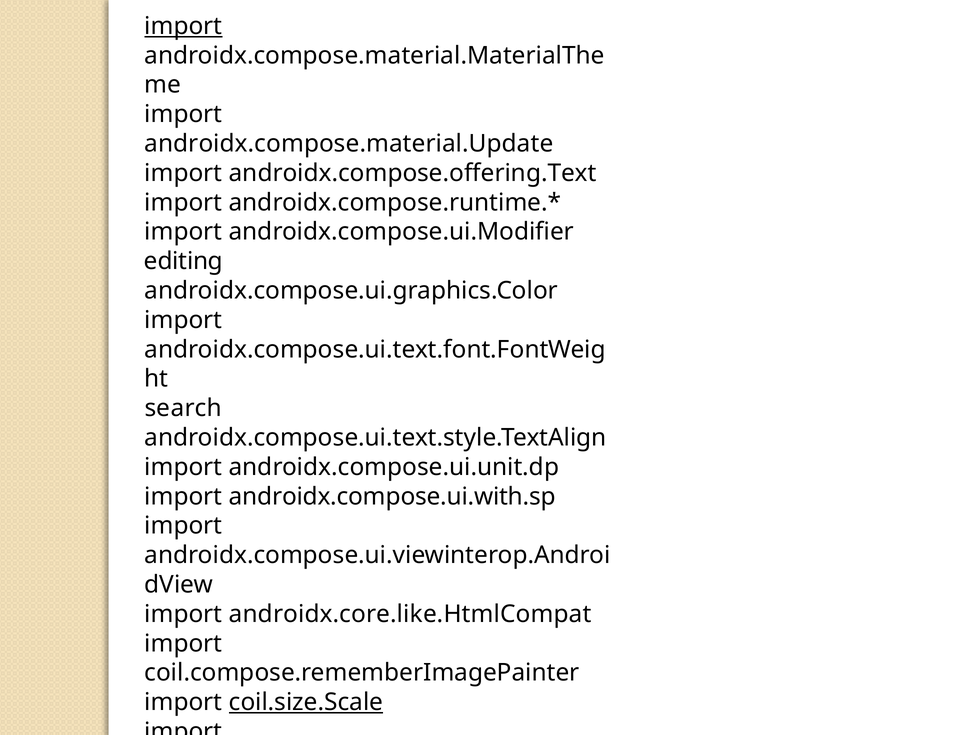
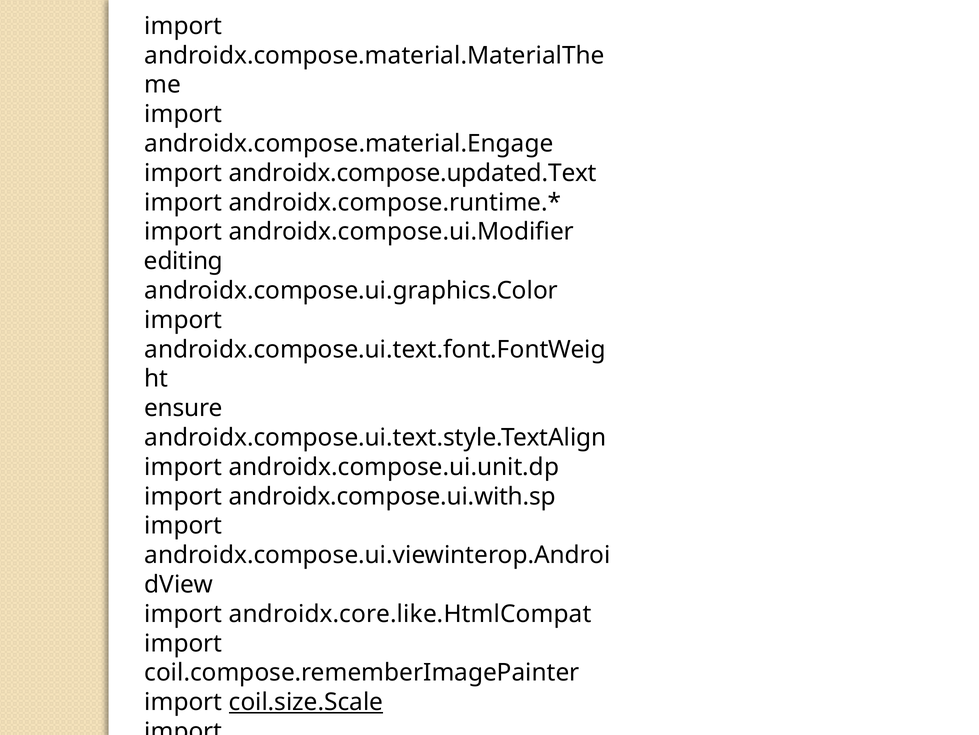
import at (183, 26) underline: present -> none
androidx.compose.material.Update: androidx.compose.material.Update -> androidx.compose.material.Engage
androidx.compose.offering.Text: androidx.compose.offering.Text -> androidx.compose.updated.Text
search: search -> ensure
